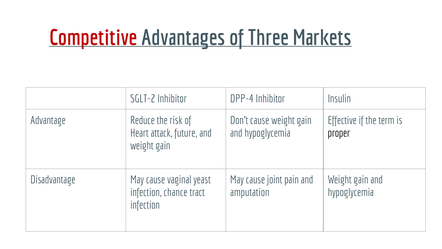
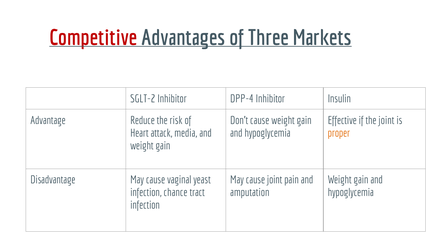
the term: term -> joint
future: future -> media
proper colour: black -> orange
